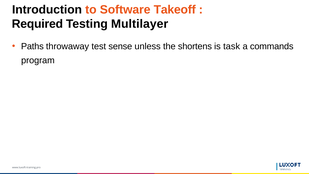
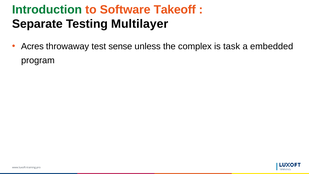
Introduction colour: black -> green
Required: Required -> Separate
Paths: Paths -> Acres
shortens: shortens -> complex
commands: commands -> embedded
